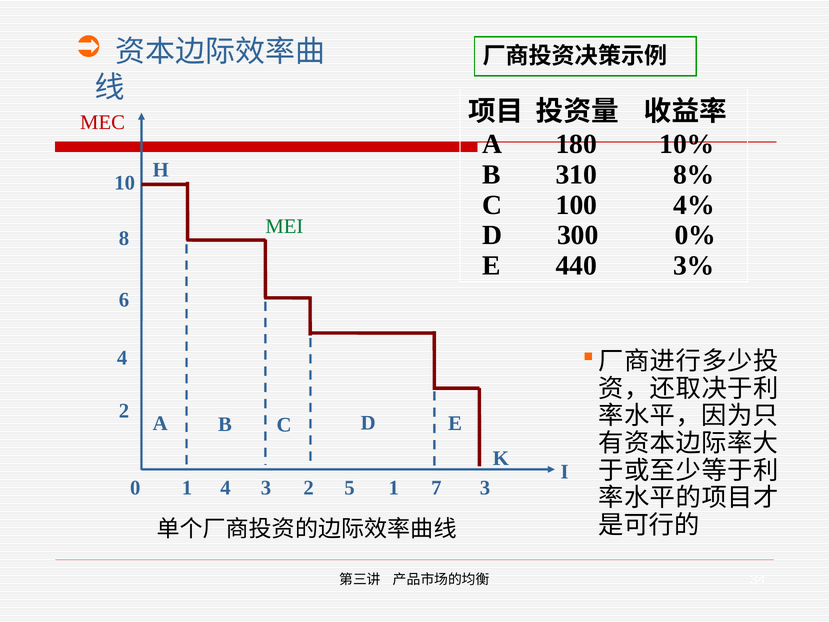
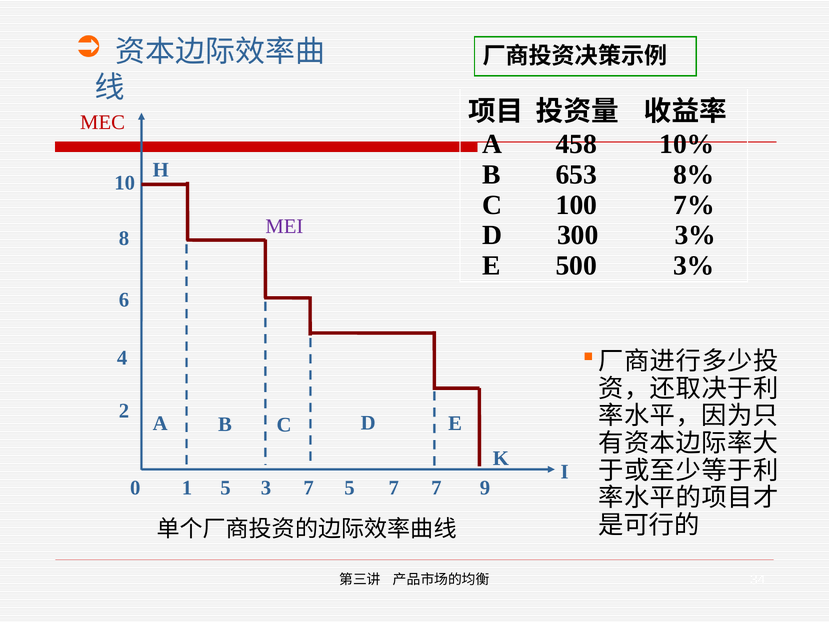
180: 180 -> 458
310: 310 -> 653
4%: 4% -> 7%
MEI colour: green -> purple
300 0%: 0% -> 3%
440: 440 -> 500
1 4: 4 -> 5
3 2: 2 -> 7
5 1: 1 -> 7
7 3: 3 -> 9
